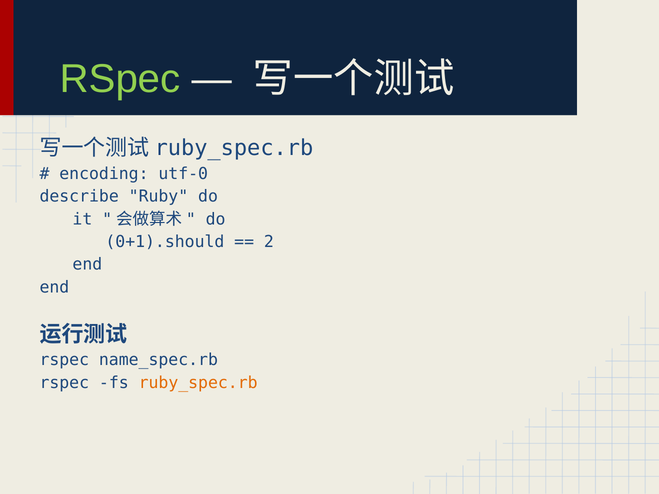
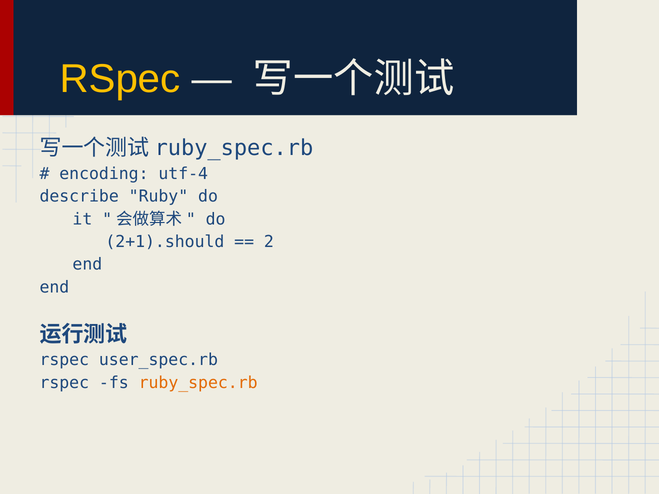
RSpec at (120, 79) colour: light green -> yellow
utf-0: utf-0 -> utf-4
0+1).should: 0+1).should -> 2+1).should
name_spec.rb: name_spec.rb -> user_spec.rb
